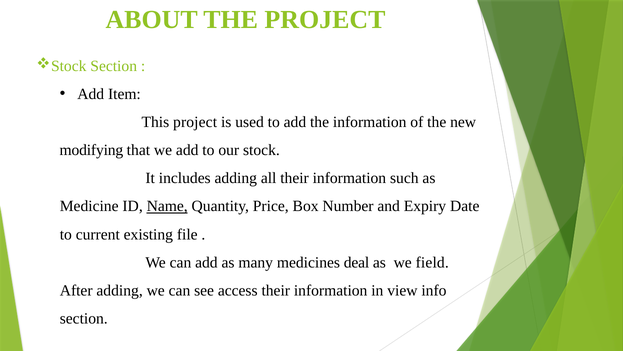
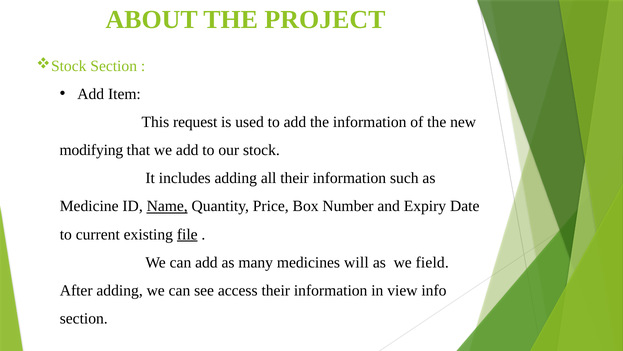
This project: project -> request
file underline: none -> present
deal: deal -> will
